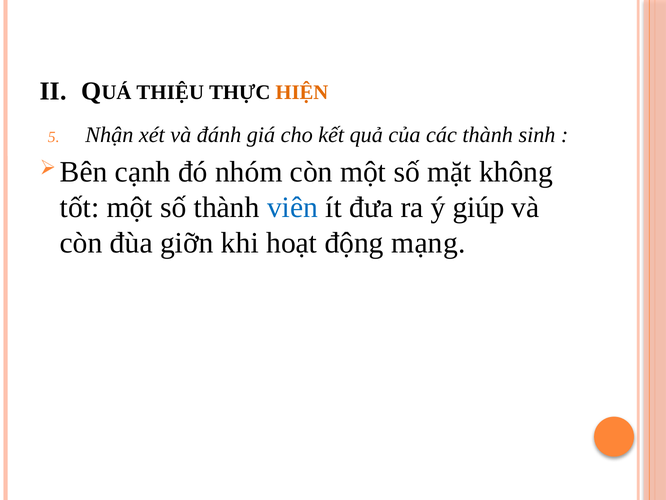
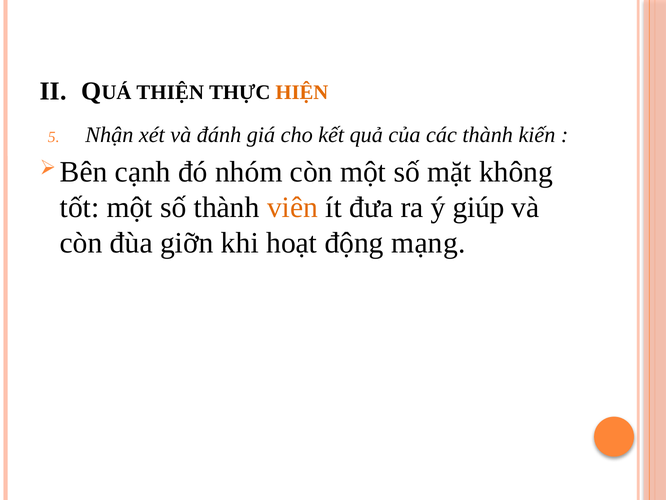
THIỆU: THIỆU -> THIỆN
sinh: sinh -> kiến
viên colour: blue -> orange
